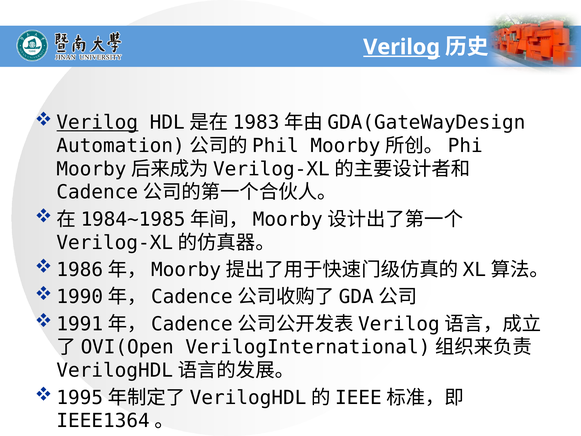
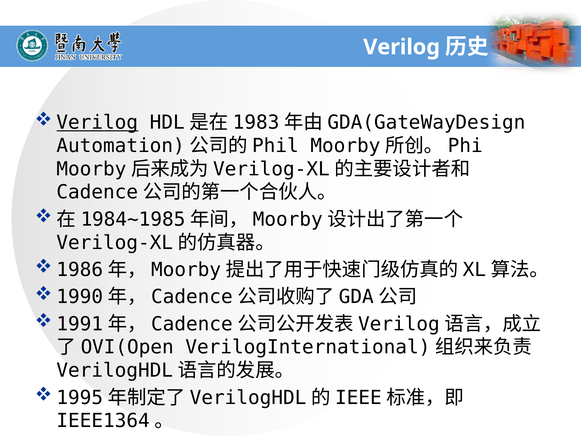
Verilog at (402, 47) underline: present -> none
